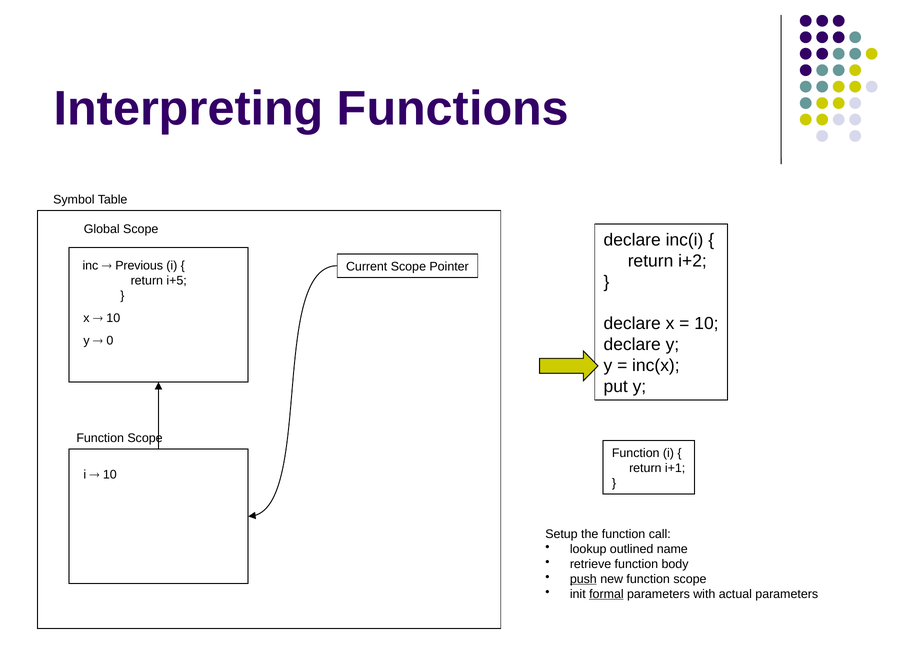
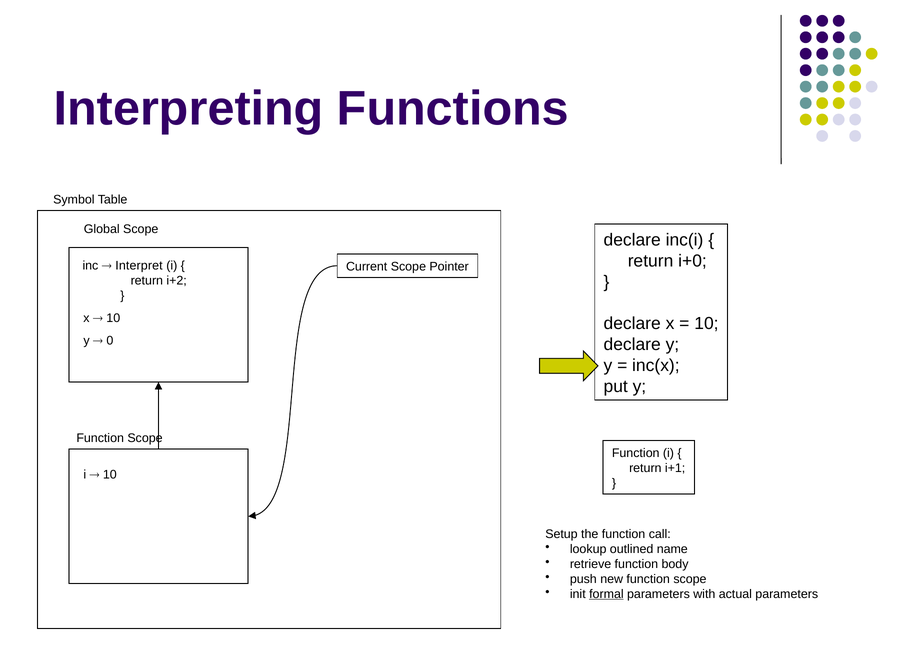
i+2: i+2 -> i+0
Previous: Previous -> Interpret
i+5: i+5 -> i+2
push underline: present -> none
